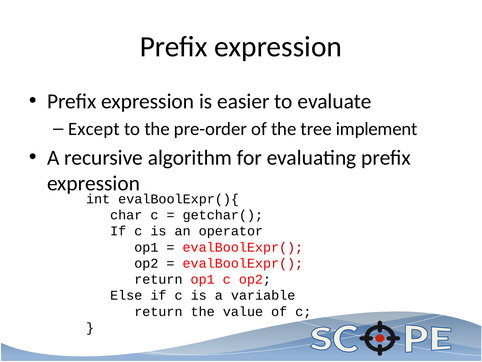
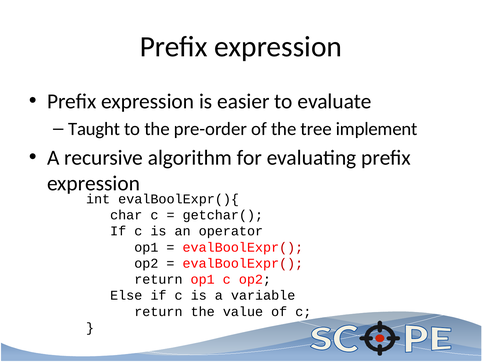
Except: Except -> Taught
